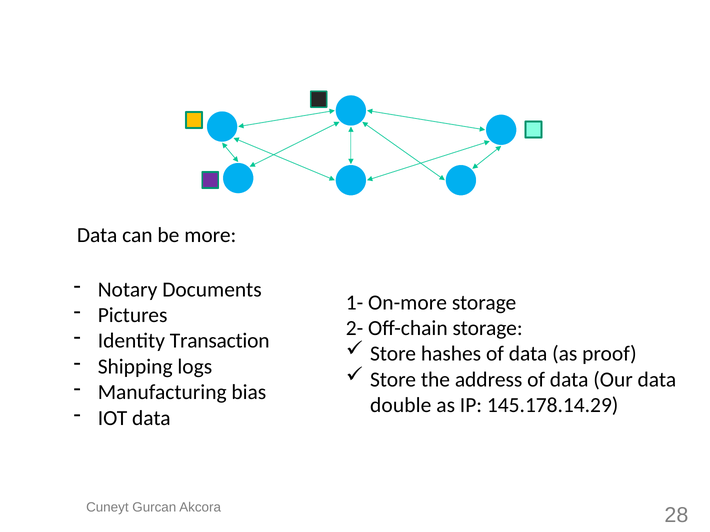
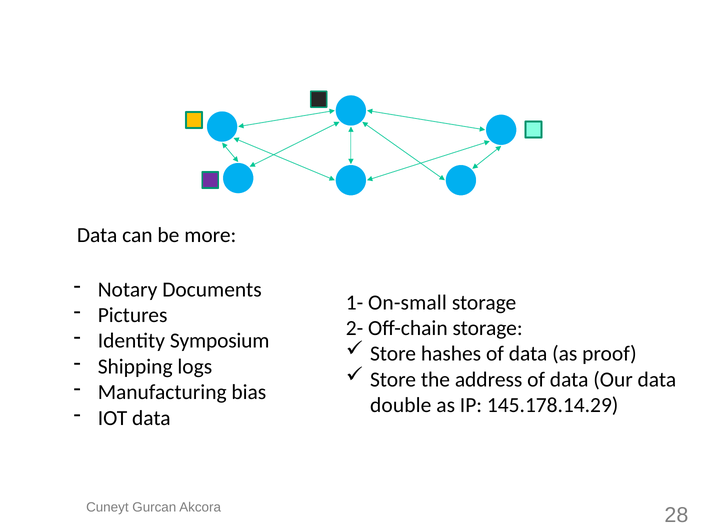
On-more: On-more -> On-small
Transaction: Transaction -> Symposium
